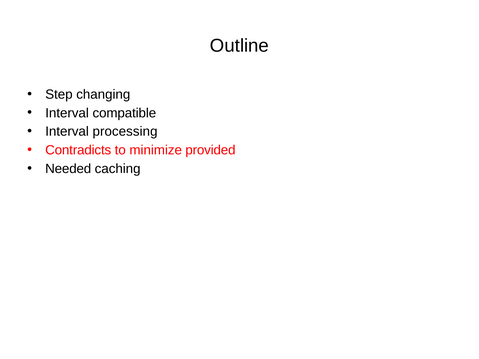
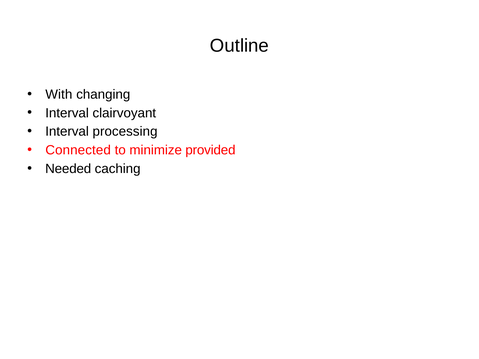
Step: Step -> With
compatible: compatible -> clairvoyant
Contradicts: Contradicts -> Connected
